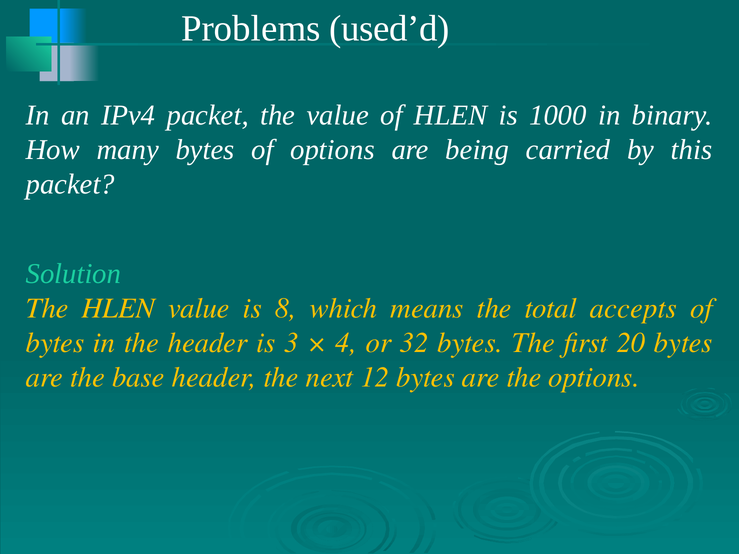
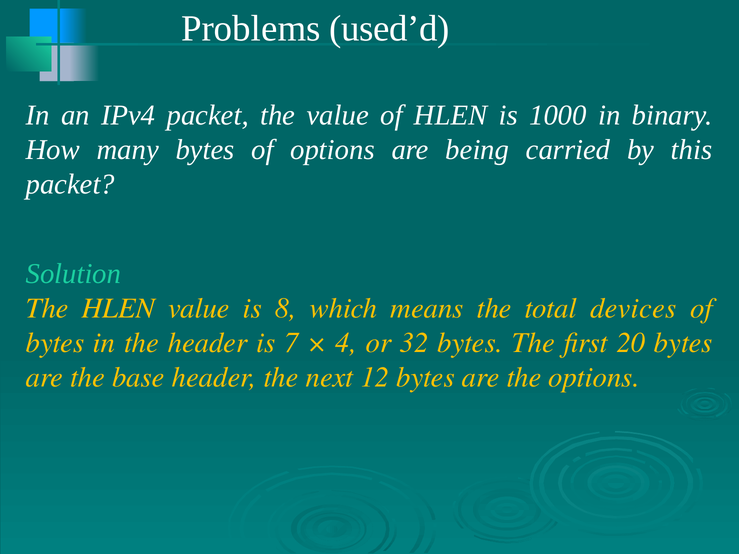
accepts: accepts -> devices
3: 3 -> 7
